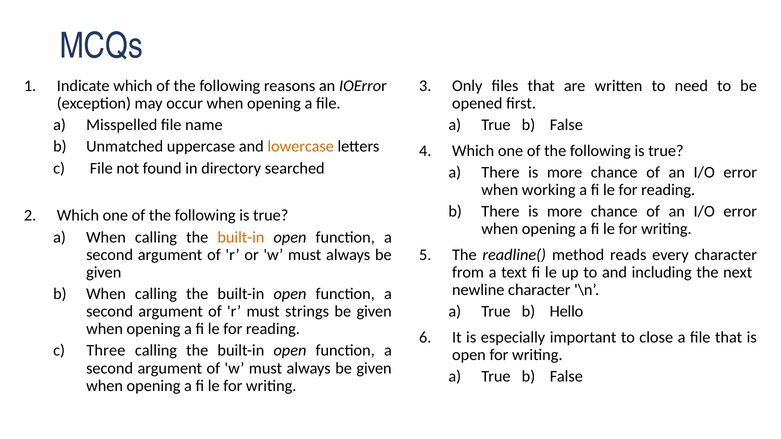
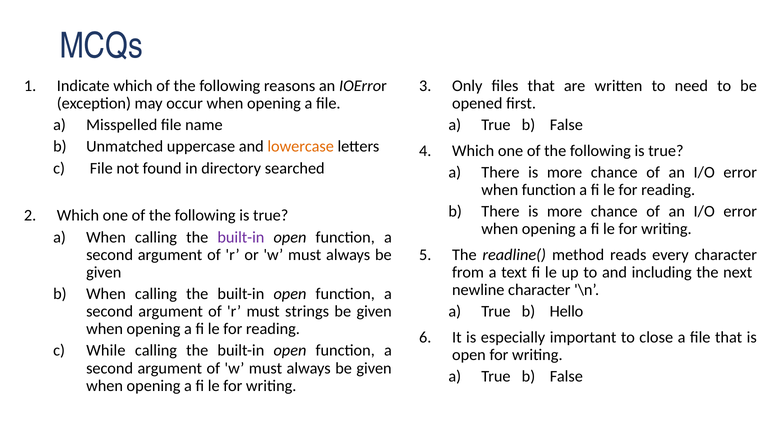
when working: working -> function
built-in at (241, 237) colour: orange -> purple
Three: Three -> While
